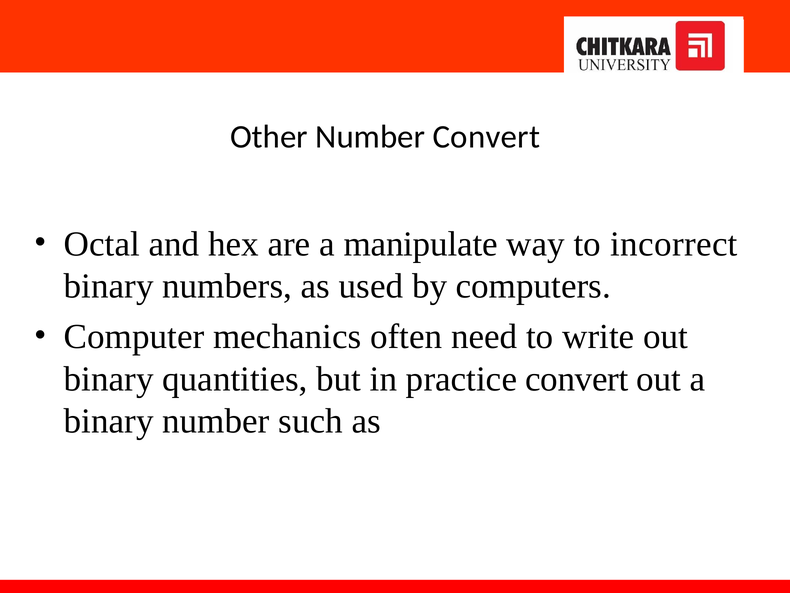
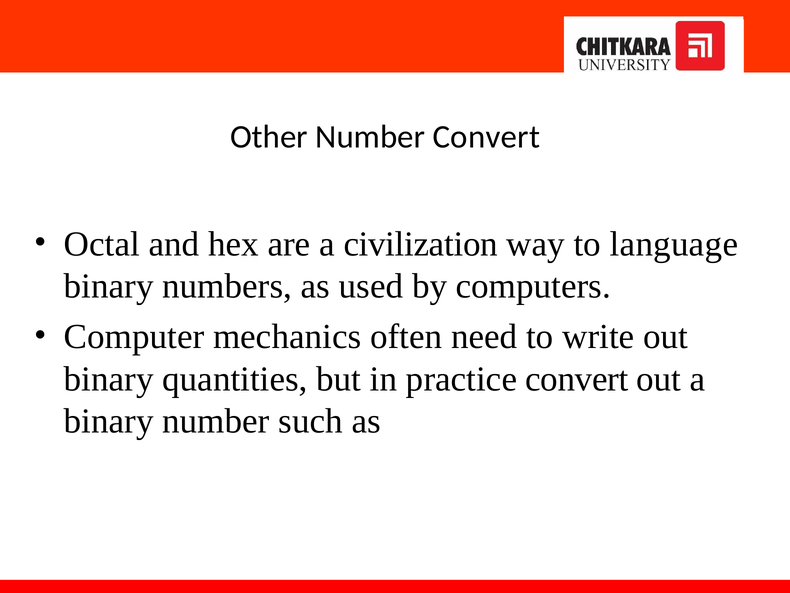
manipulate: manipulate -> civilization
incorrect: incorrect -> language
